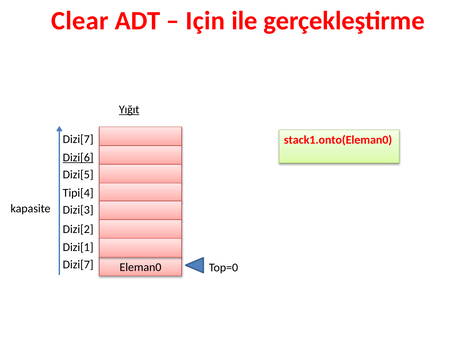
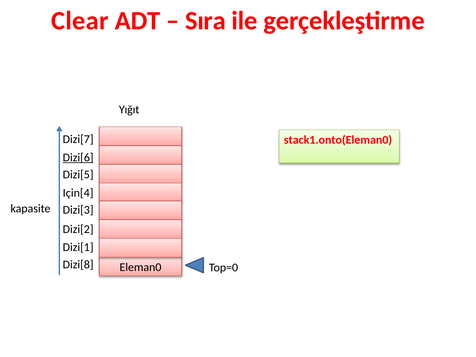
Için: Için -> Sıra
Yığıt underline: present -> none
Tipi[4: Tipi[4 -> Için[4
Dizi[7 at (78, 264): Dizi[7 -> Dizi[8
